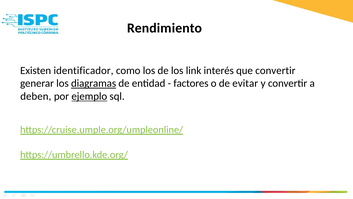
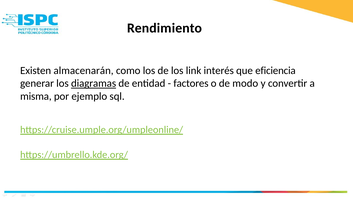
identificador: identificador -> almacenarán
que convertir: convertir -> eficiencia
evitar: evitar -> modo
deben: deben -> misma
ejemplo underline: present -> none
